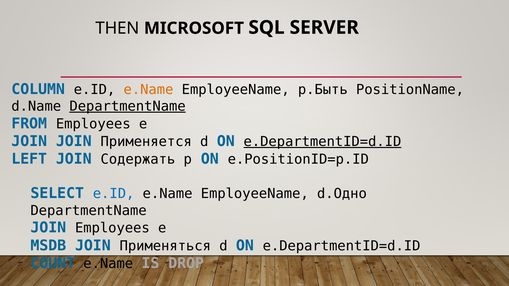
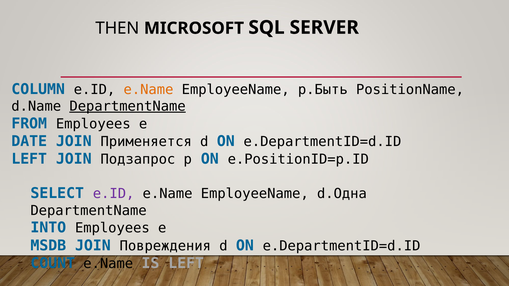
JOIN at (29, 141): JOIN -> DATE
e.DepartmentID=d.ID at (322, 142) underline: present -> none
Содержать: Содержать -> Подзапрос
e.ID at (114, 194) colour: blue -> purple
d.Одно: d.Одно -> d.Одна
JOIN at (48, 228): JOIN -> INTO
Применяться: Применяться -> Повреждения
IS DROP: DROP -> LEFT
